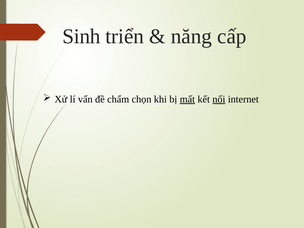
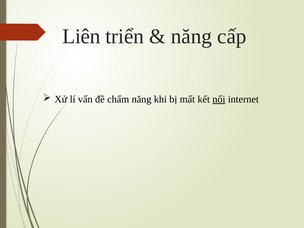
Sinh: Sinh -> Liên
chấm chọn: chọn -> năng
mất underline: present -> none
